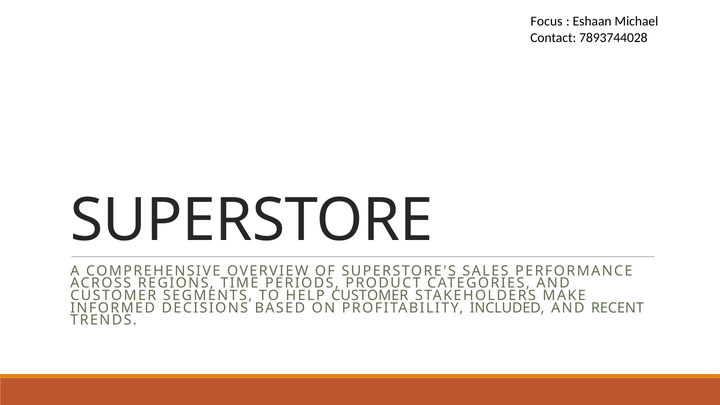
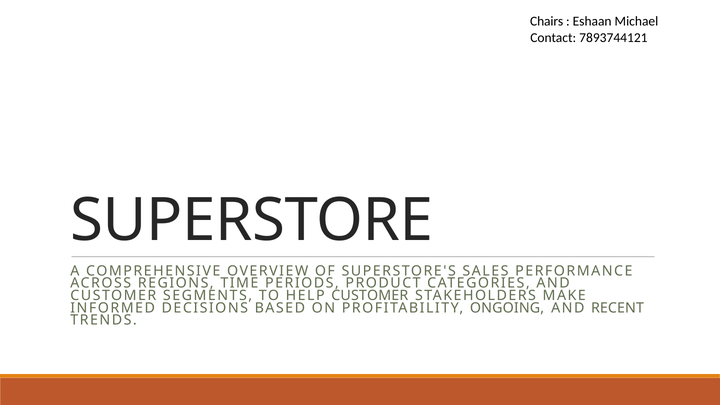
Focus: Focus -> Chairs
7893744028: 7893744028 -> 7893744121
INCLUDED: INCLUDED -> ONGOING
